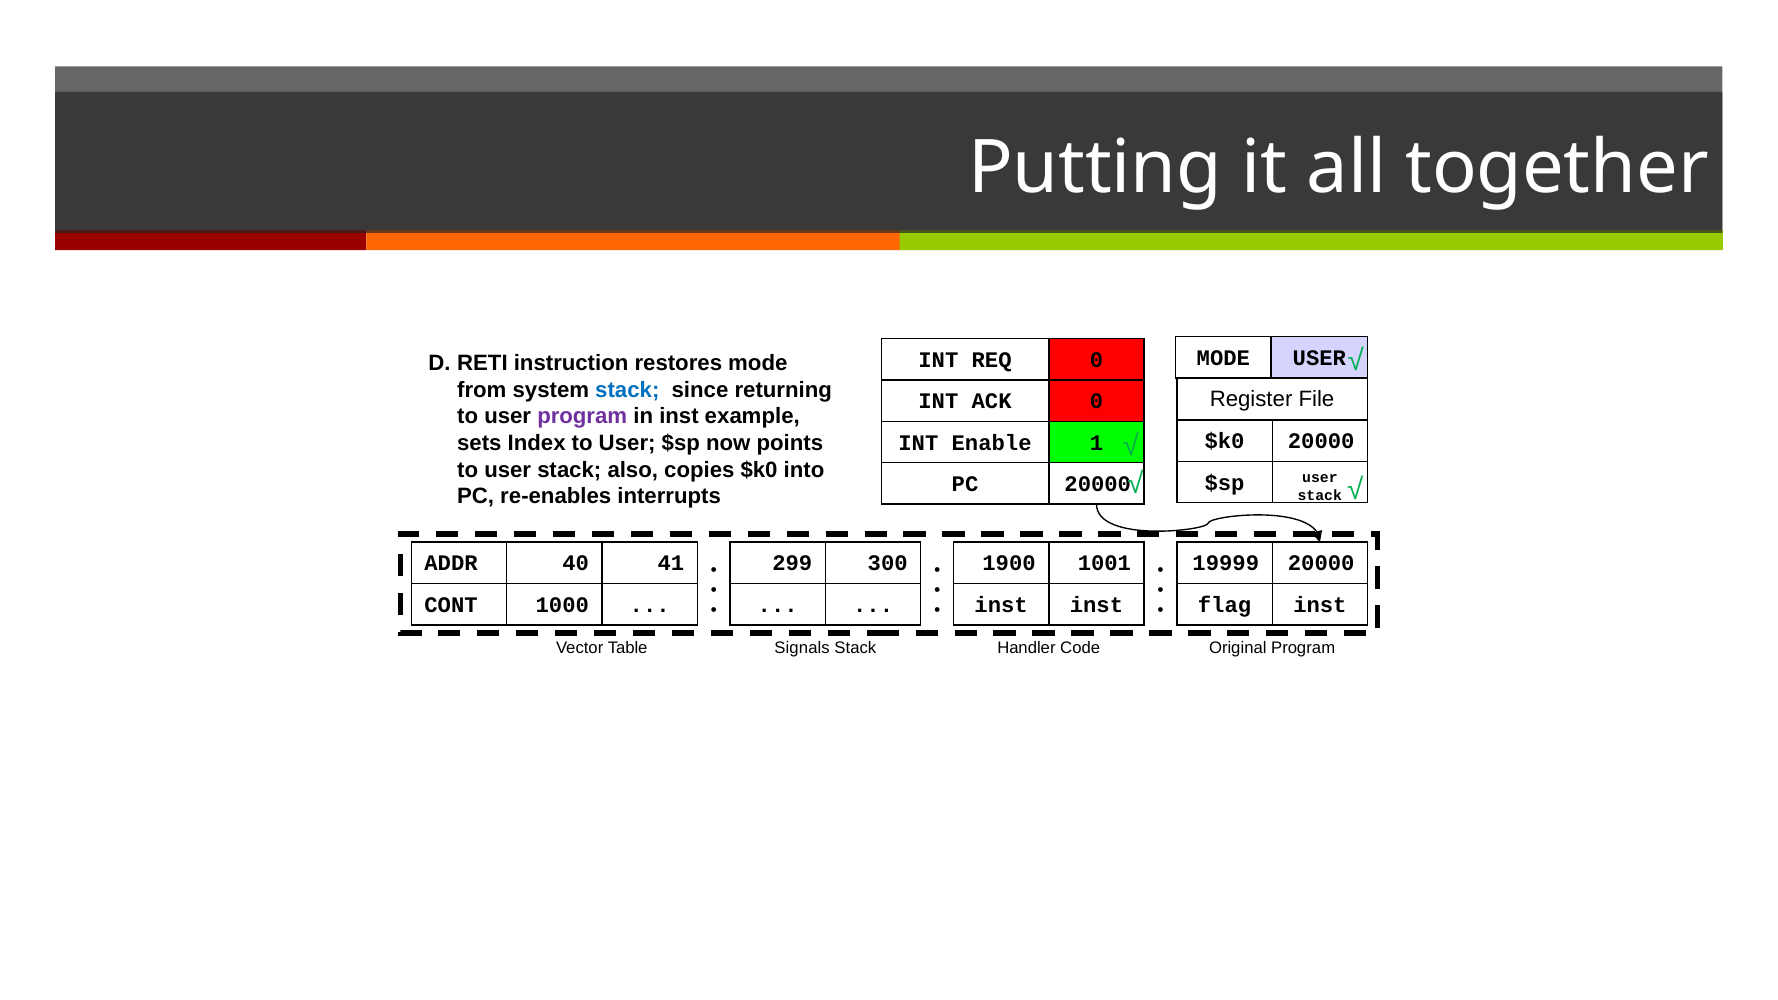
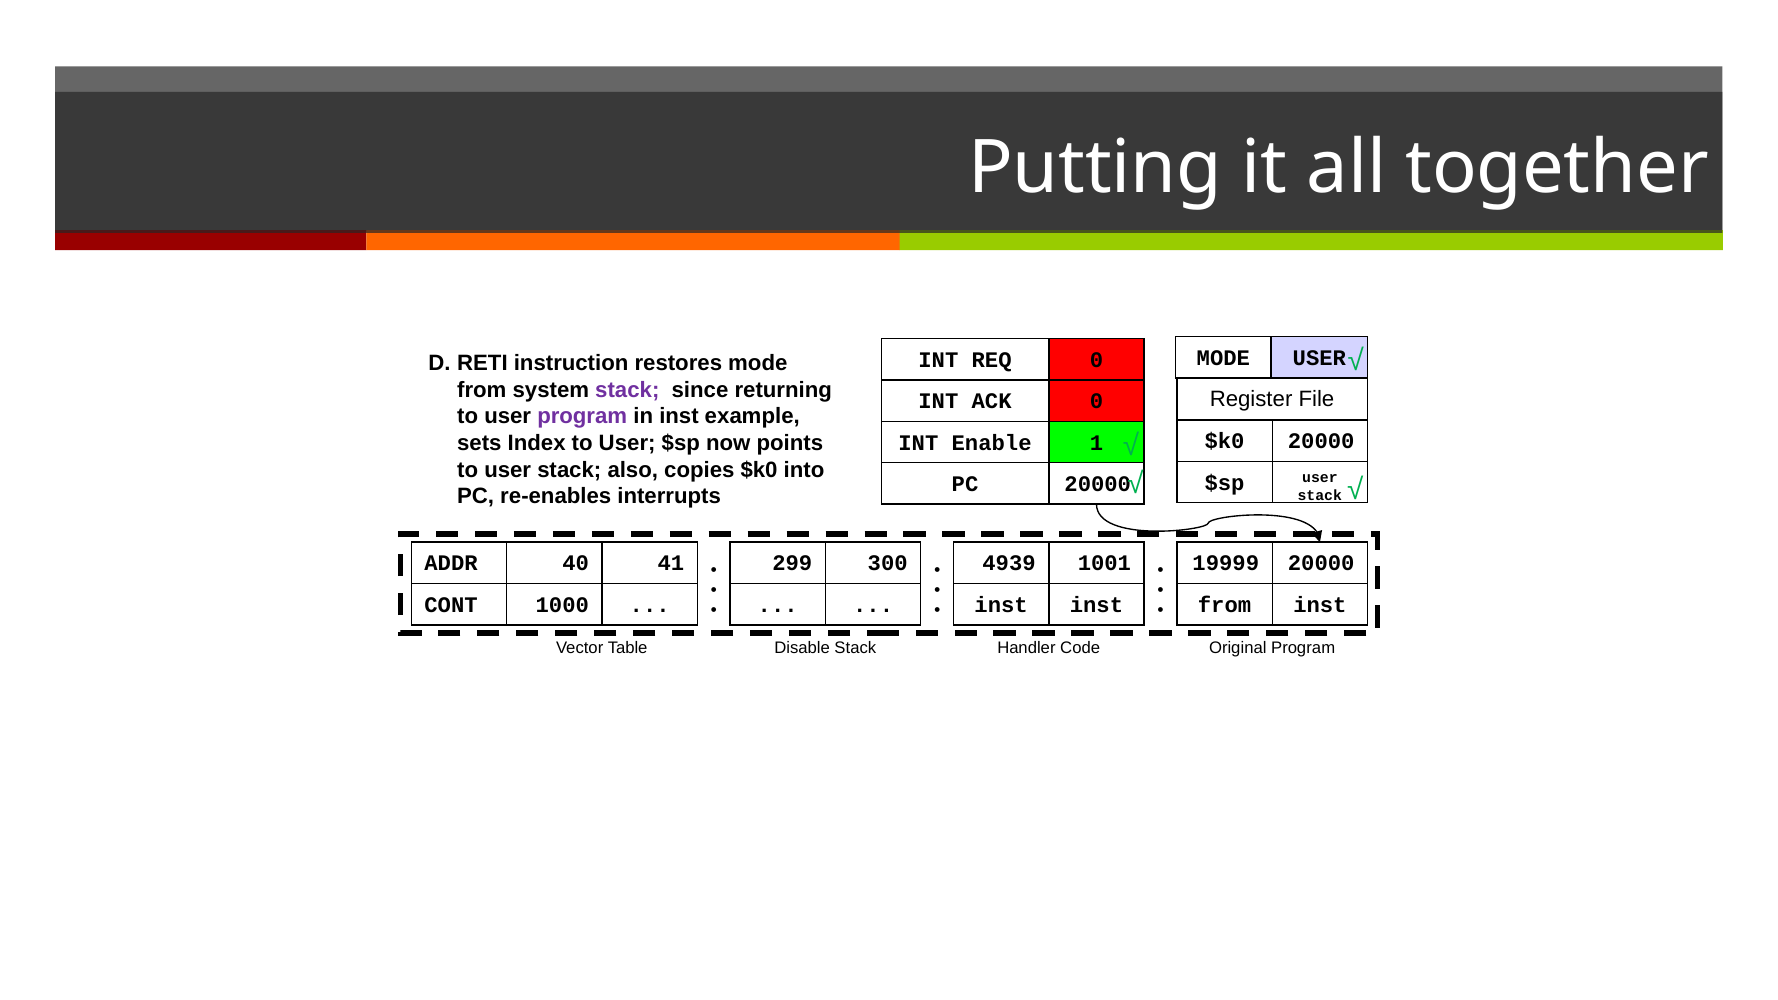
stack at (627, 390) colour: blue -> purple
1900: 1900 -> 4939
flag at (1225, 605): flag -> from
Signals: Signals -> Disable
